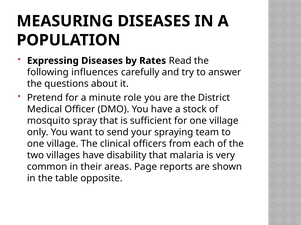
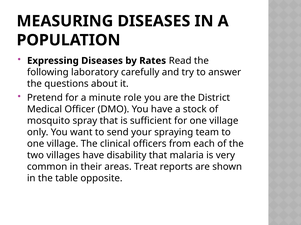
influences: influences -> laboratory
Page: Page -> Treat
